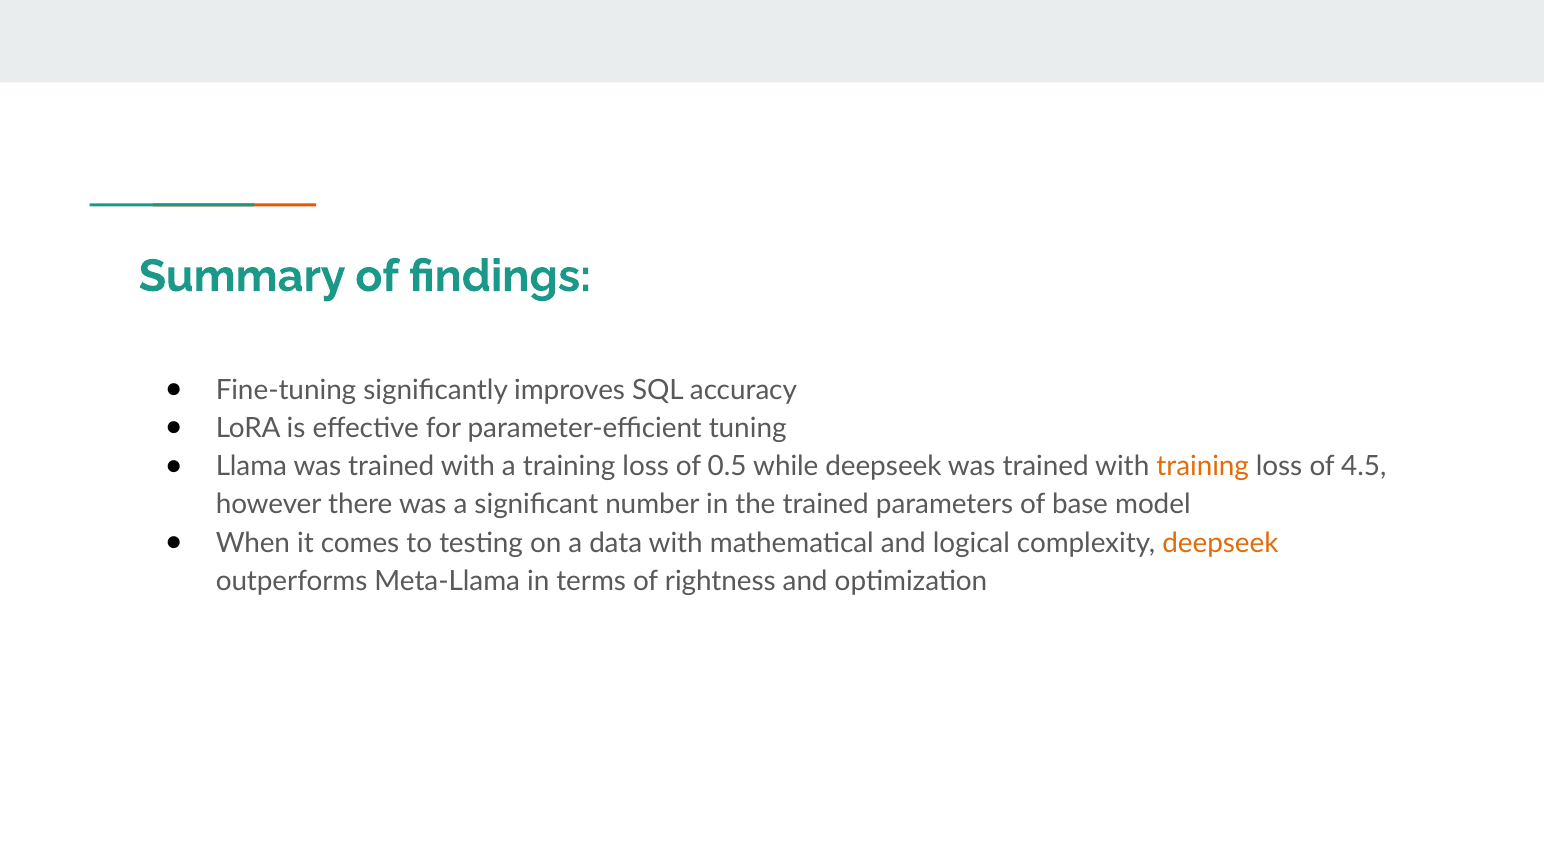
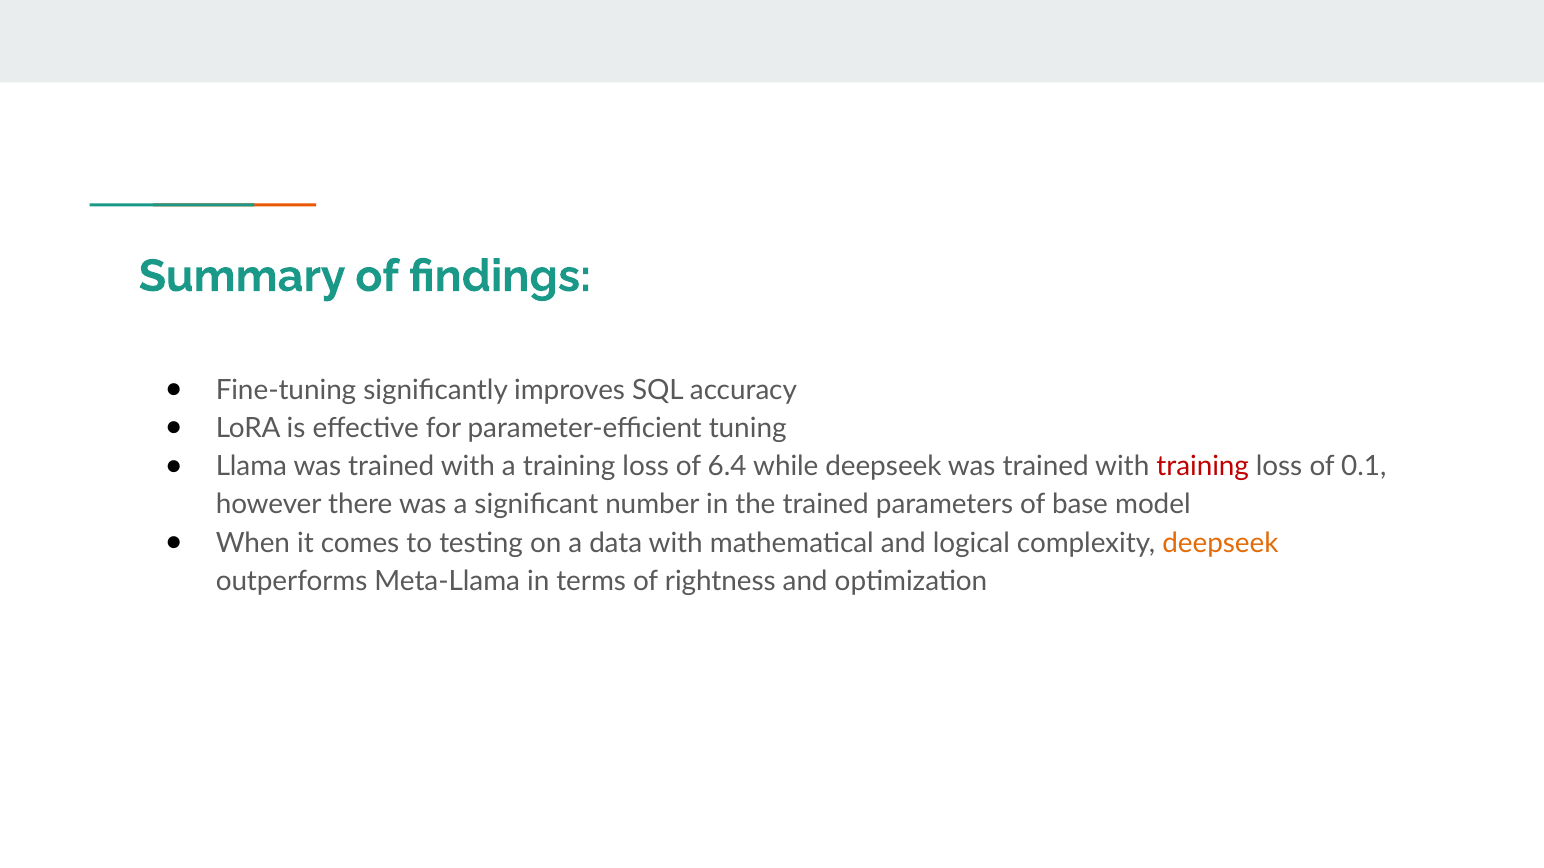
0.5: 0.5 -> 6.4
training at (1203, 467) colour: orange -> red
4.5: 4.5 -> 0.1
